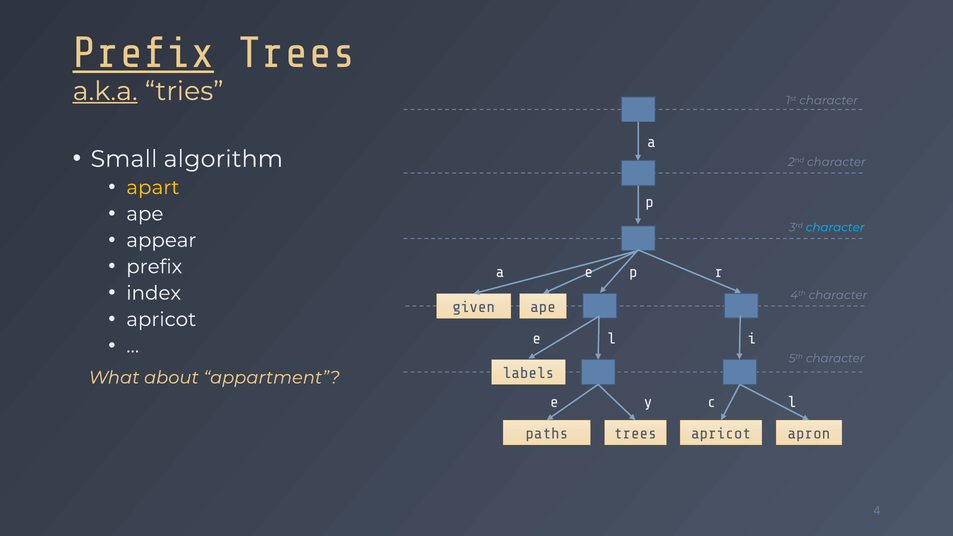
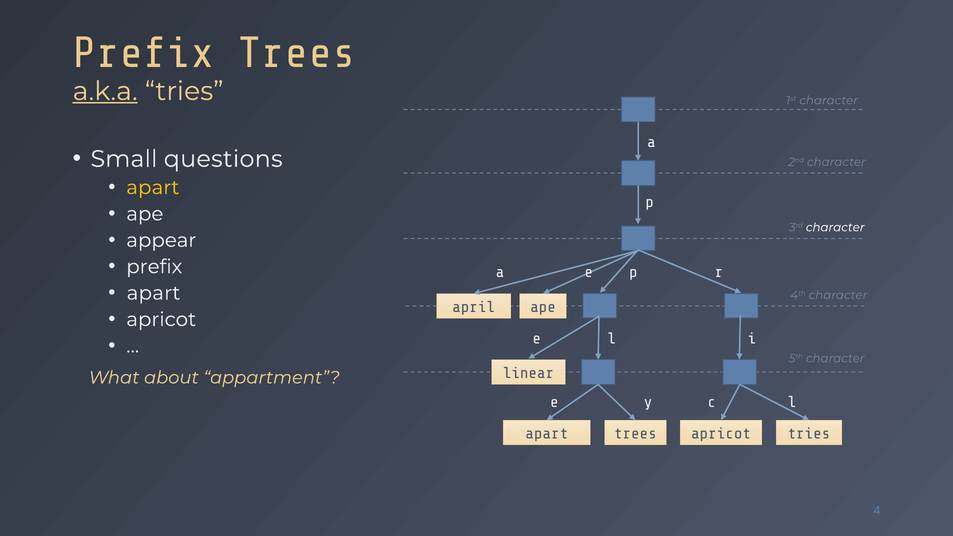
Prefix at (143, 53) underline: present -> none
algorithm: algorithm -> questions
character at (835, 227) colour: light blue -> white
index at (154, 293): index -> apart
given: given -> april
labels: labels -> linear
paths at (547, 434): paths -> apart
apron at (809, 434): apron -> tries
